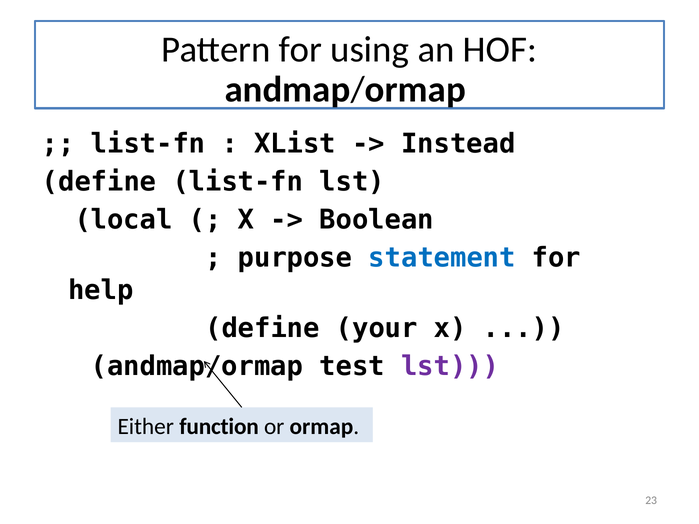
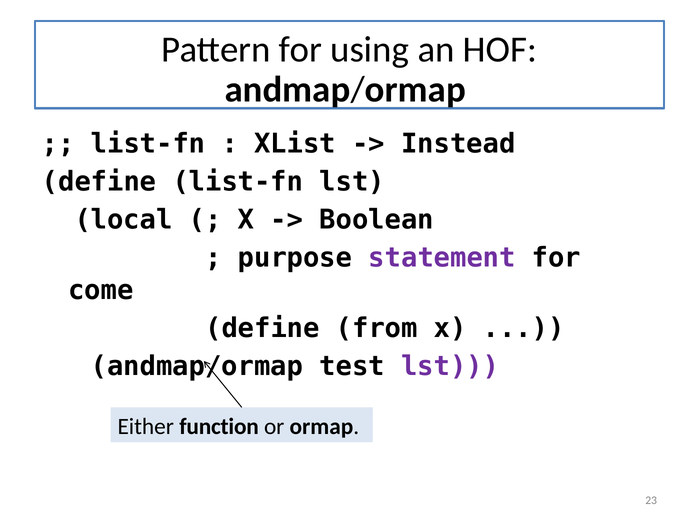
statement colour: blue -> purple
help: help -> come
your: your -> from
